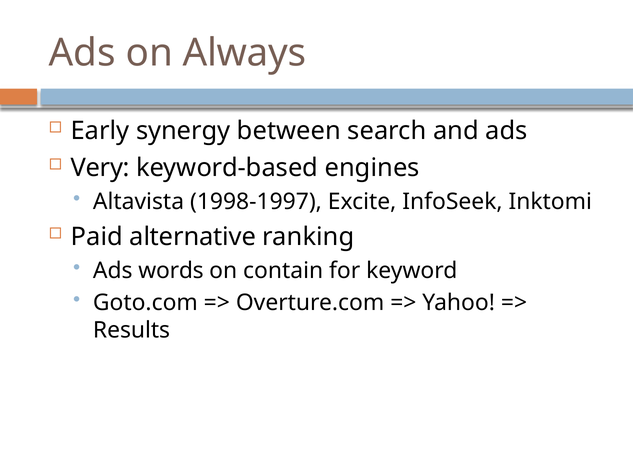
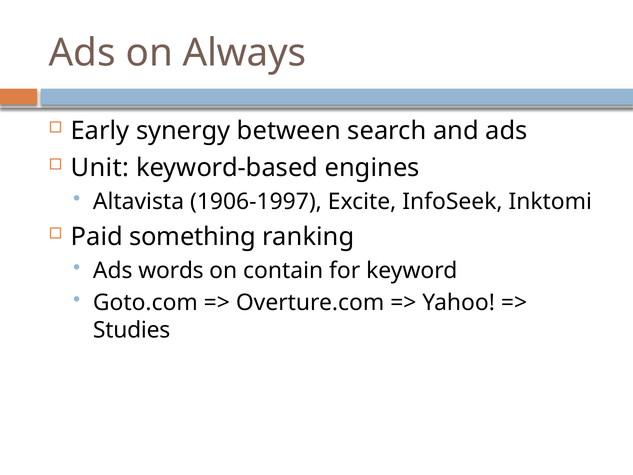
Very: Very -> Unit
1998-1997: 1998-1997 -> 1906-1997
alternative: alternative -> something
Results: Results -> Studies
